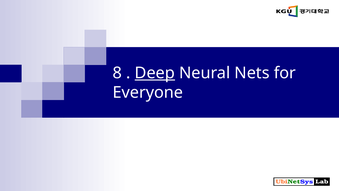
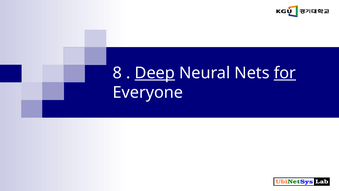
for underline: none -> present
